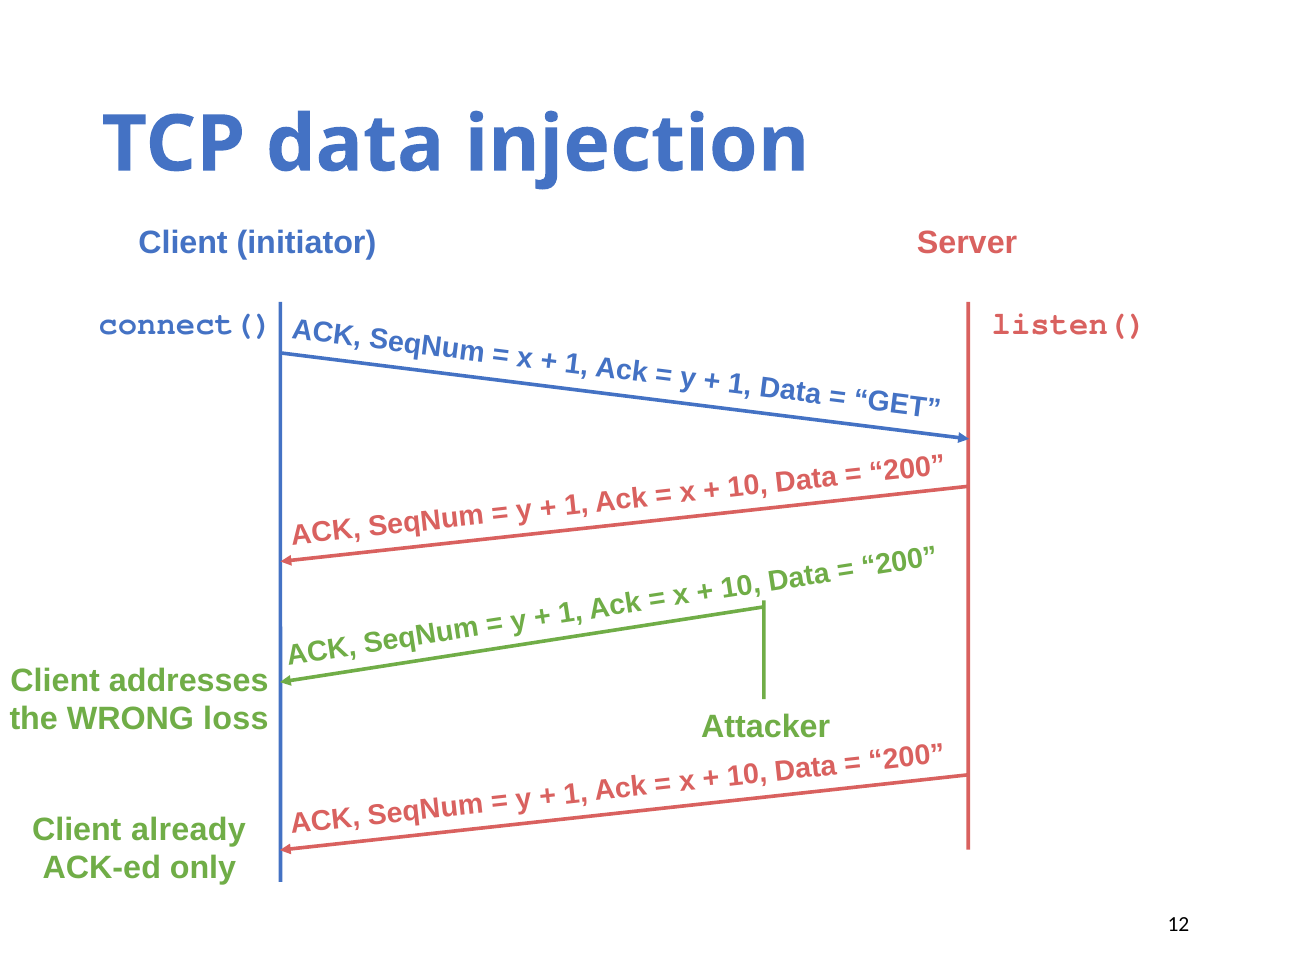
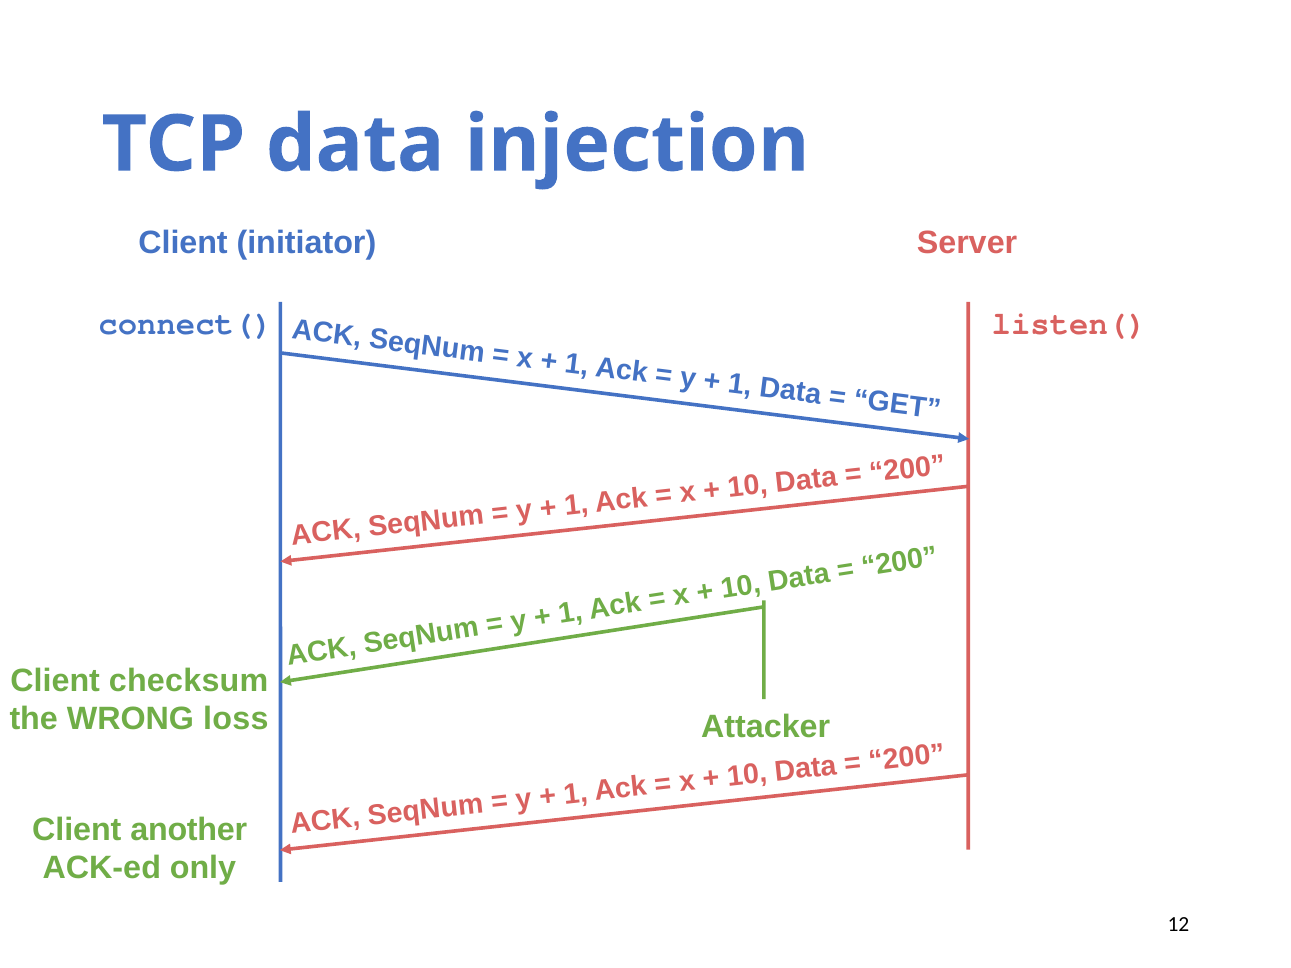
addresses: addresses -> checksum
already: already -> another
